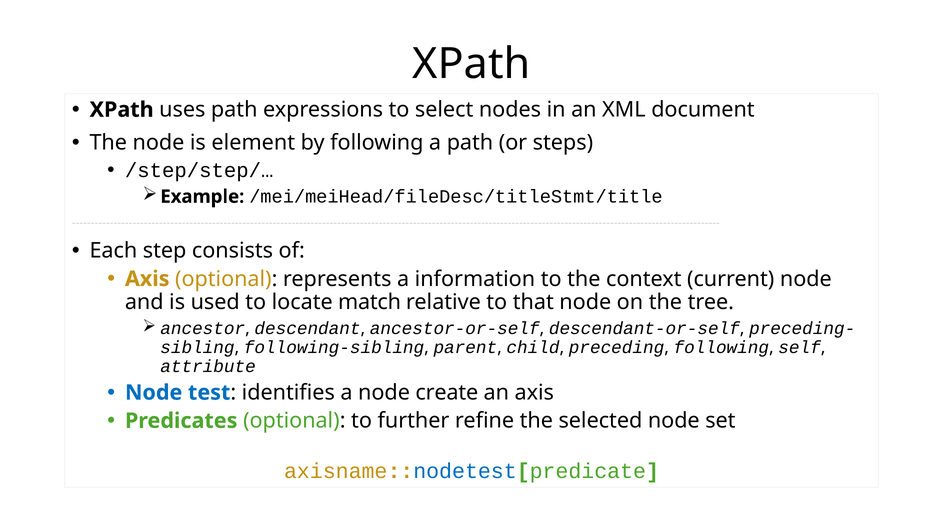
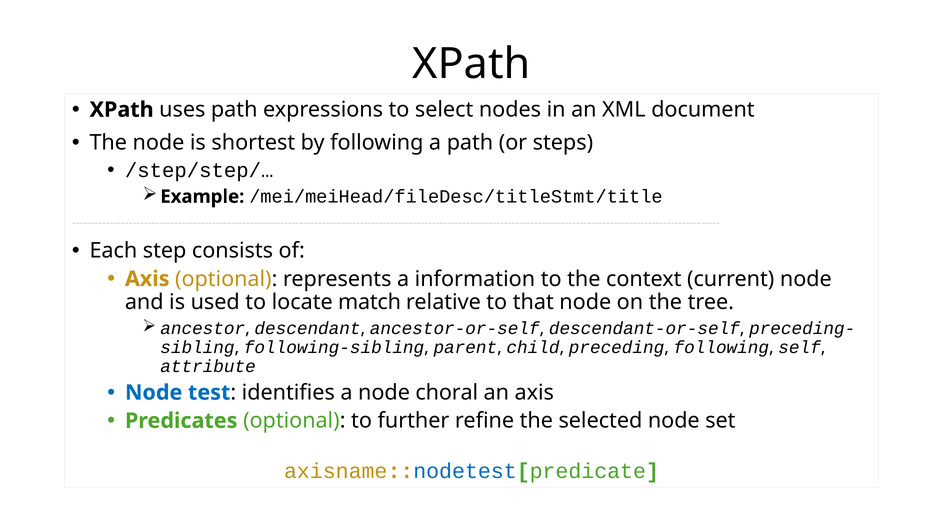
element: element -> shortest
create: create -> choral
